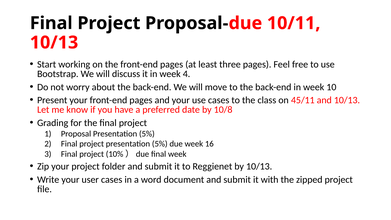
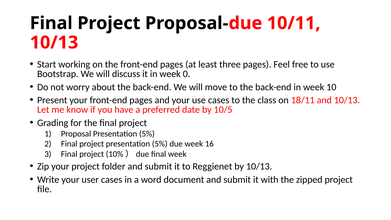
4: 4 -> 0
45/11: 45/11 -> 18/11
10/8: 10/8 -> 10/5
